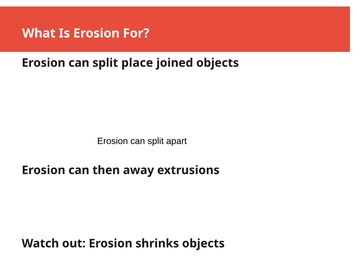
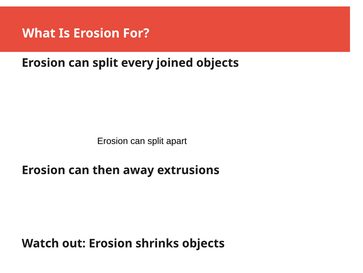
place: place -> every
